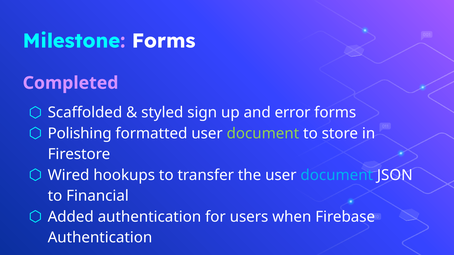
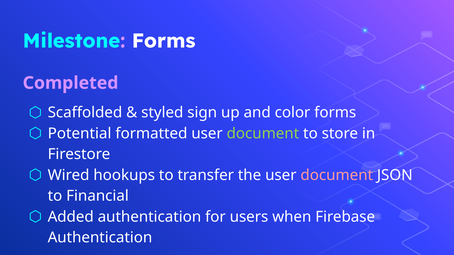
error: error -> color
Polishing: Polishing -> Potential
document at (337, 175) colour: light blue -> pink
